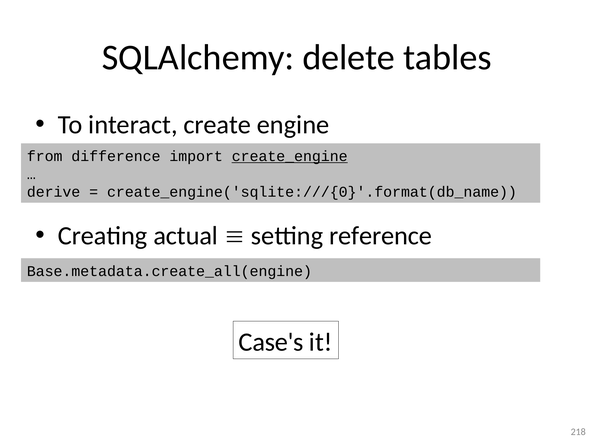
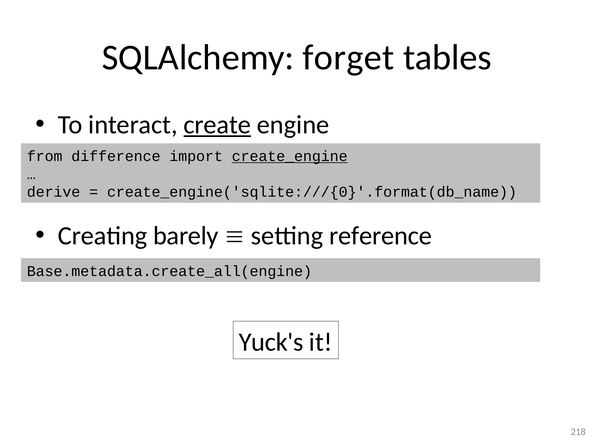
delete: delete -> forget
create underline: none -> present
actual: actual -> barely
Case's: Case's -> Yuck's
